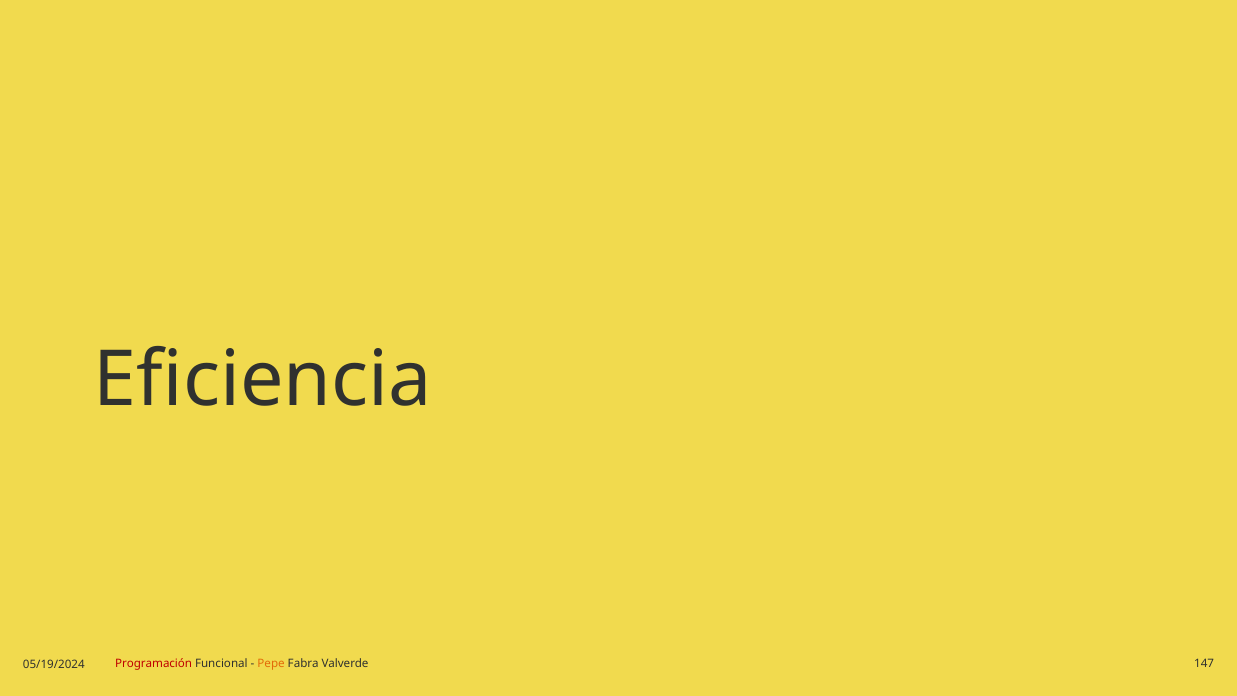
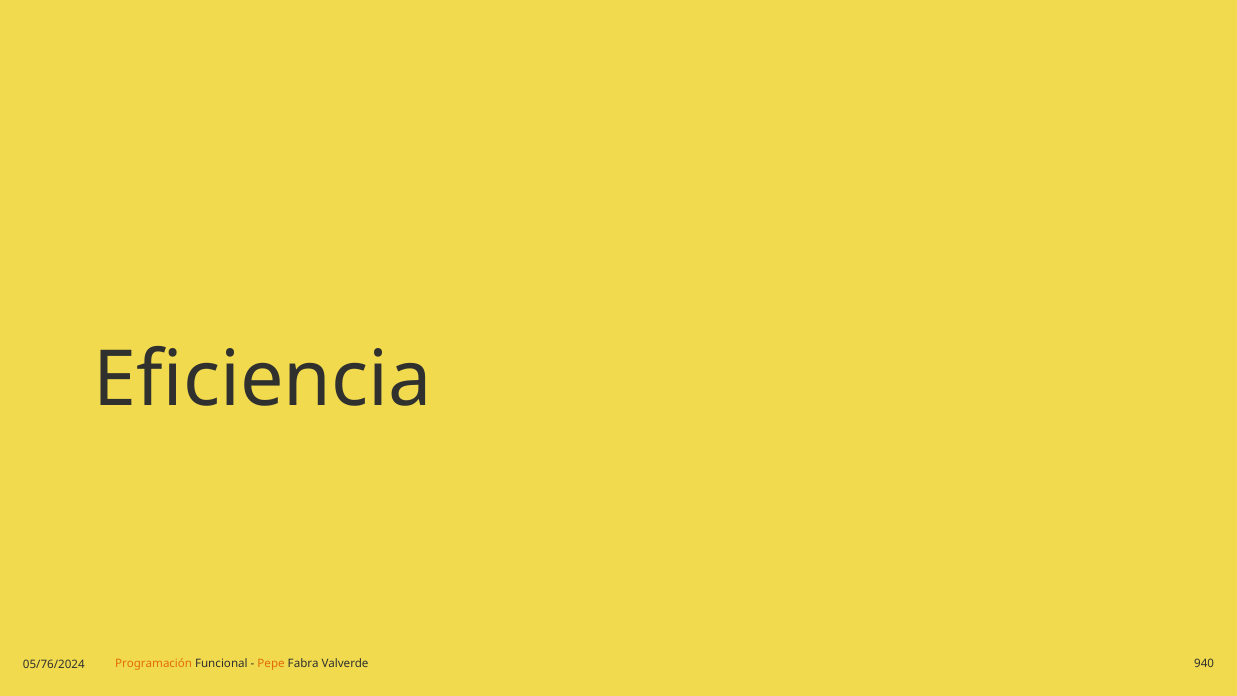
Programación colour: red -> orange
147: 147 -> 940
05/19/2024: 05/19/2024 -> 05/76/2024
